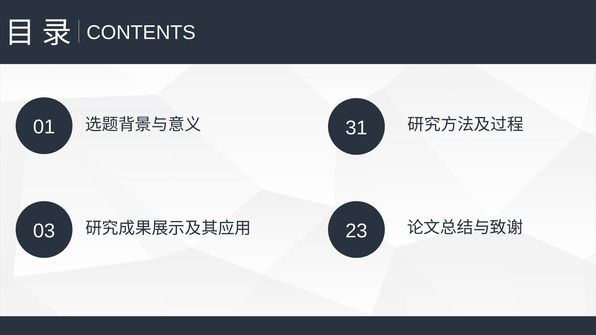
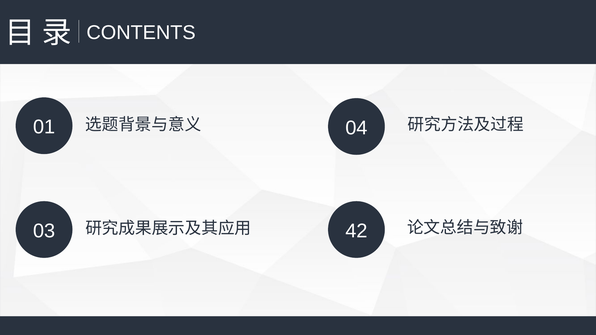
31: 31 -> 04
23: 23 -> 42
